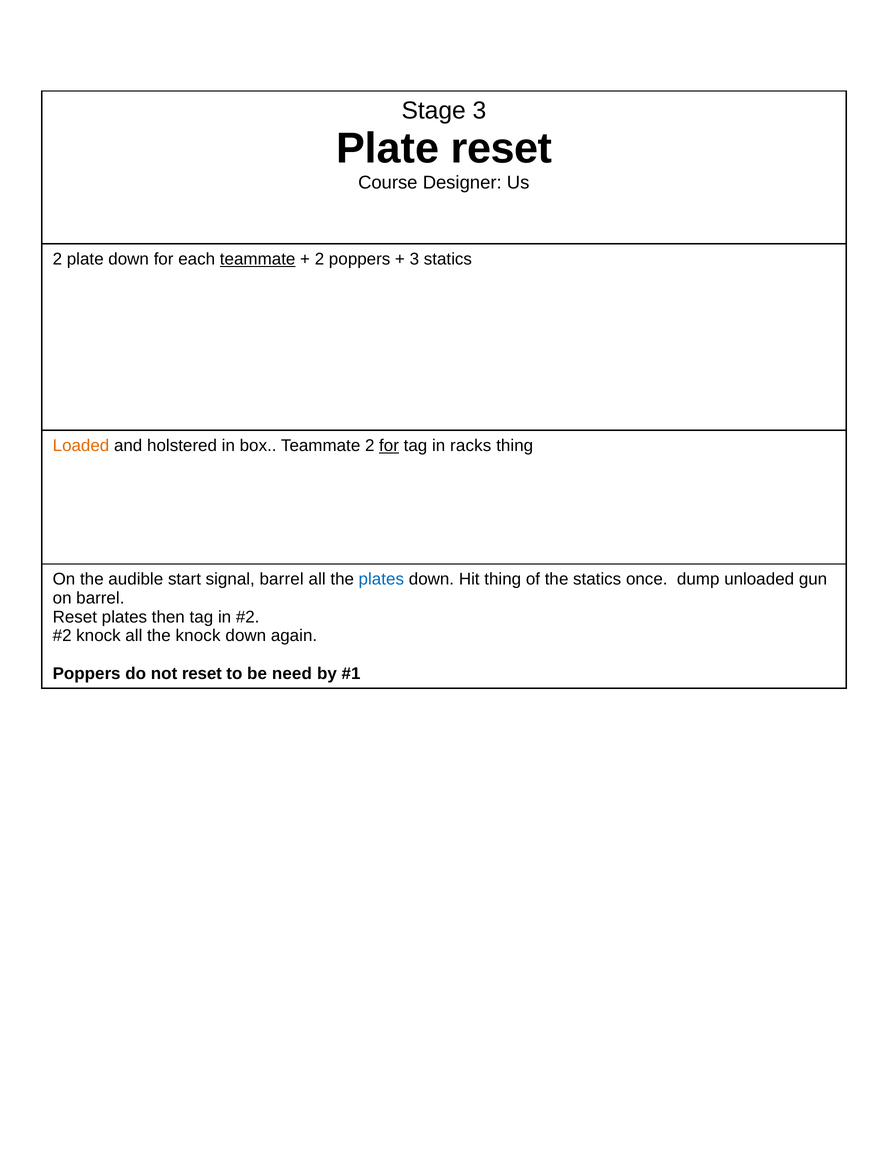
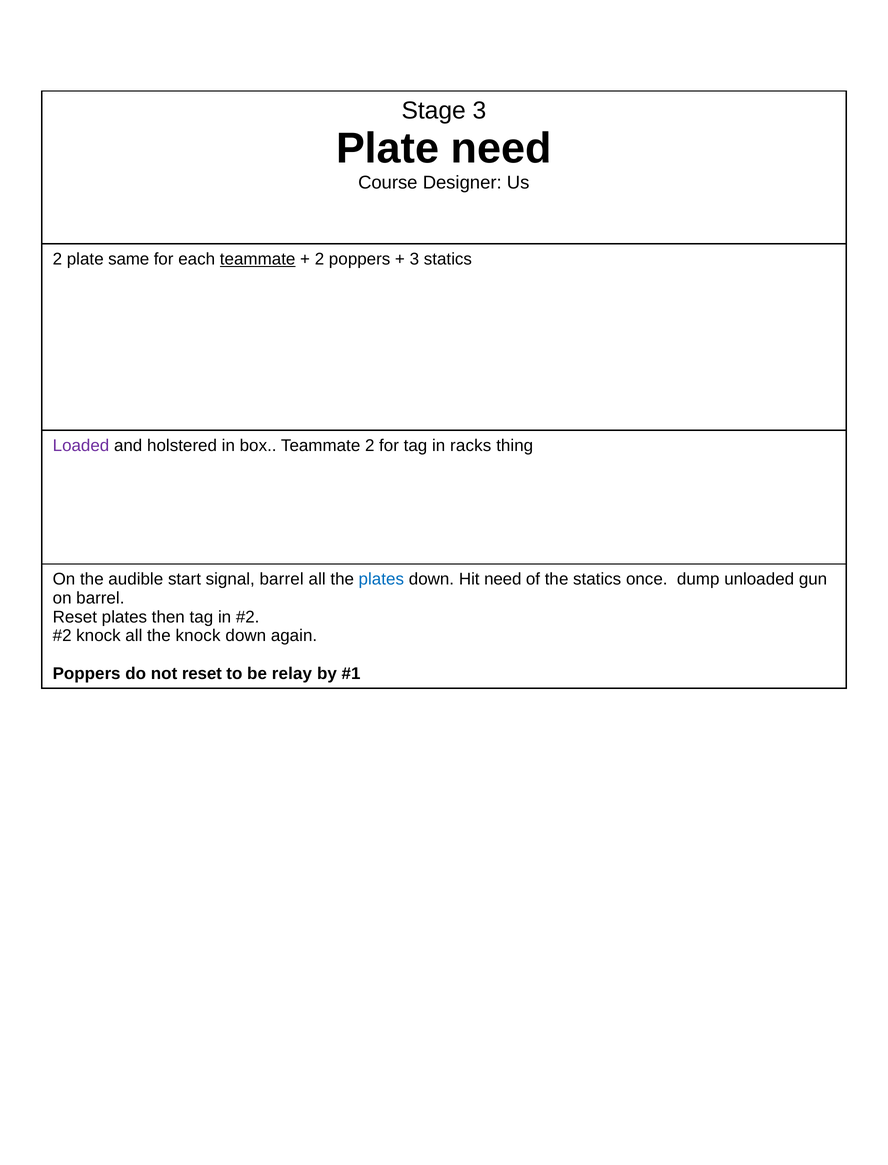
Plate reset: reset -> need
plate down: down -> same
Loaded colour: orange -> purple
for at (389, 446) underline: present -> none
Hit thing: thing -> need
need: need -> relay
